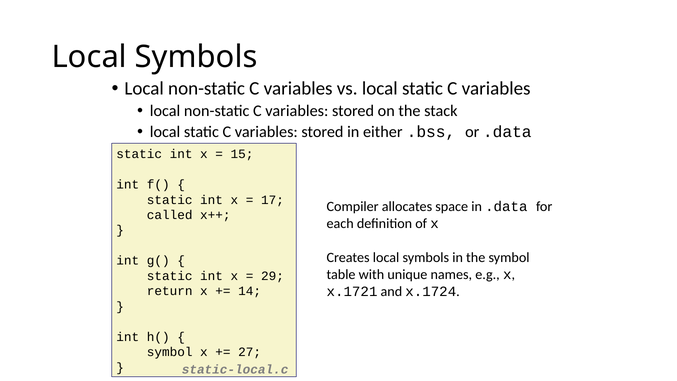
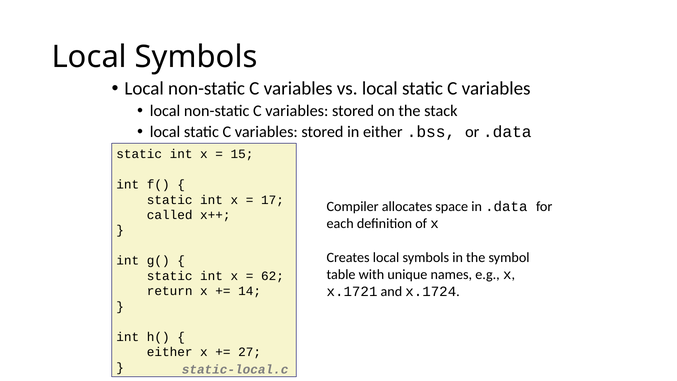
29: 29 -> 62
symbol at (170, 352): symbol -> either
